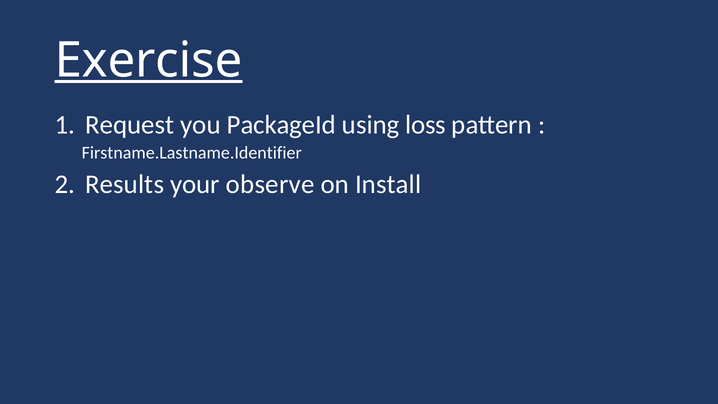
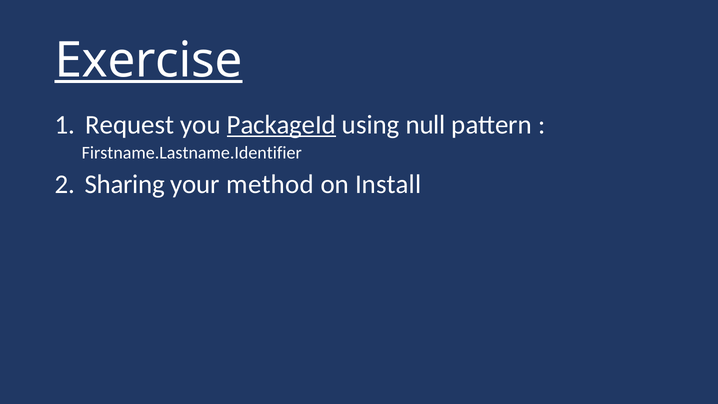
PackageId underline: none -> present
loss: loss -> null
Results: Results -> Sharing
observe: observe -> method
